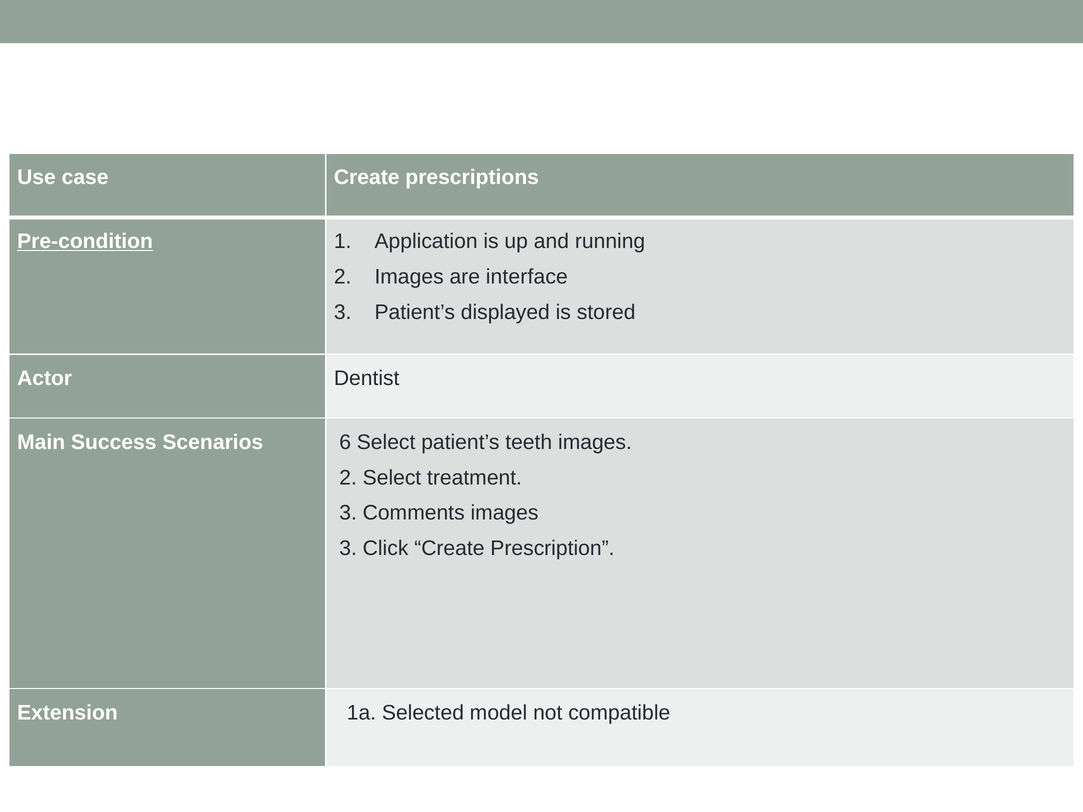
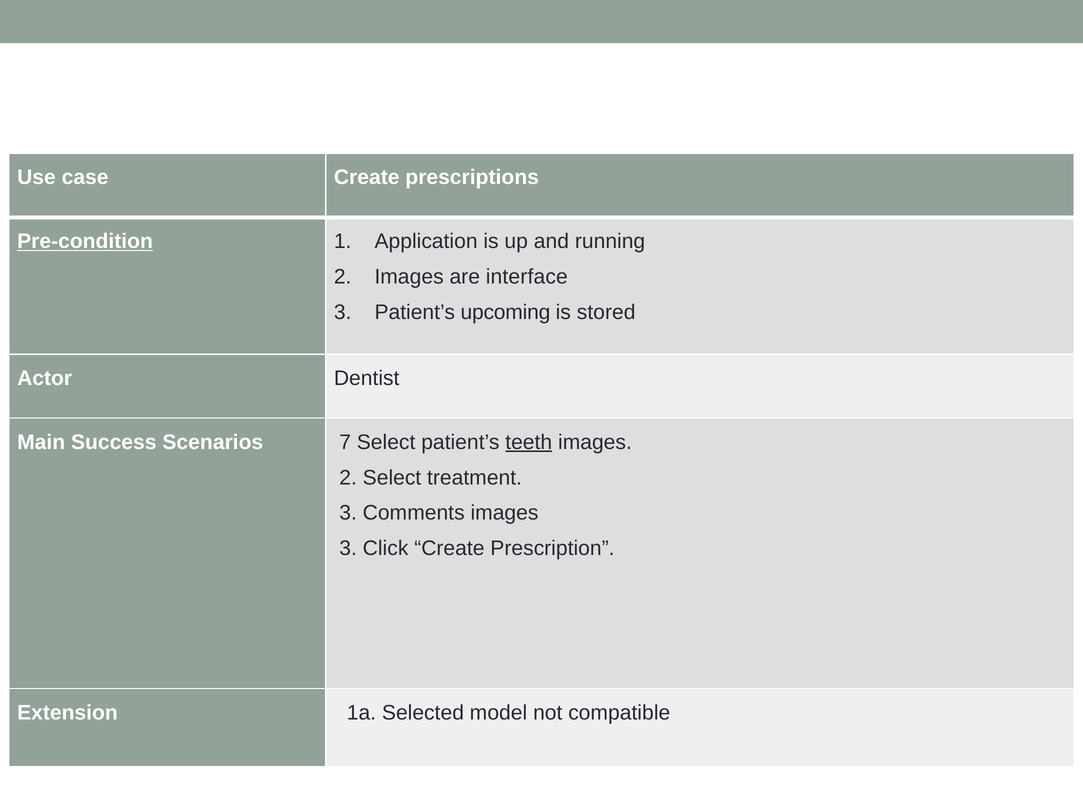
displayed: displayed -> upcoming
6: 6 -> 7
teeth underline: none -> present
